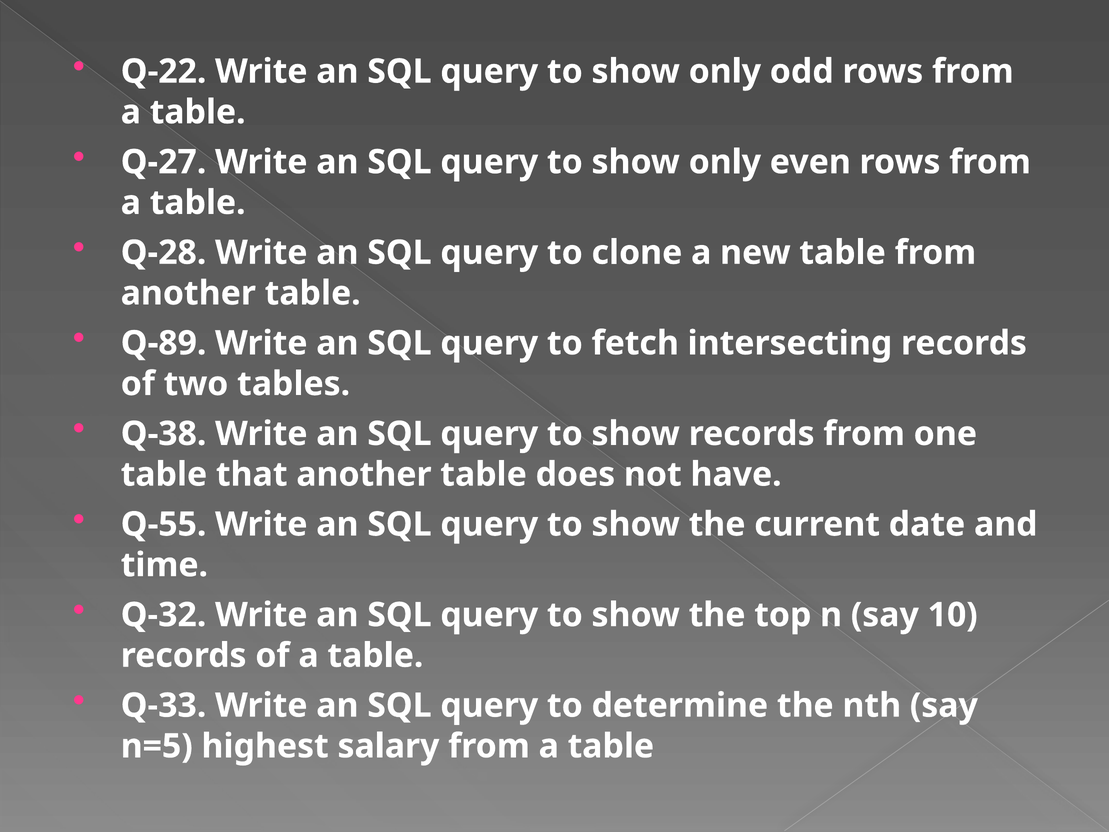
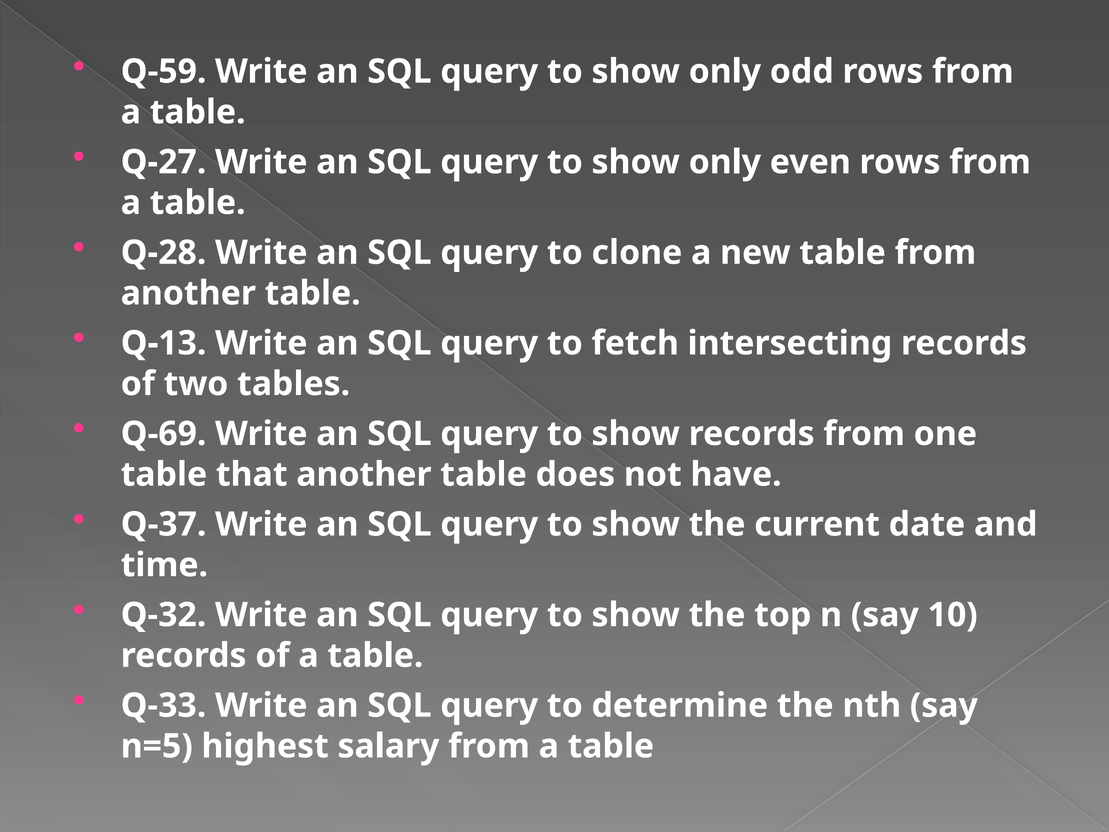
Q-22: Q-22 -> Q-59
Q-89: Q-89 -> Q-13
Q-38: Q-38 -> Q-69
Q-55: Q-55 -> Q-37
